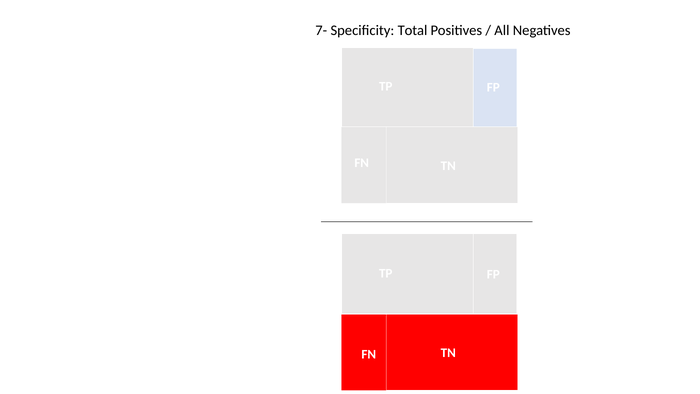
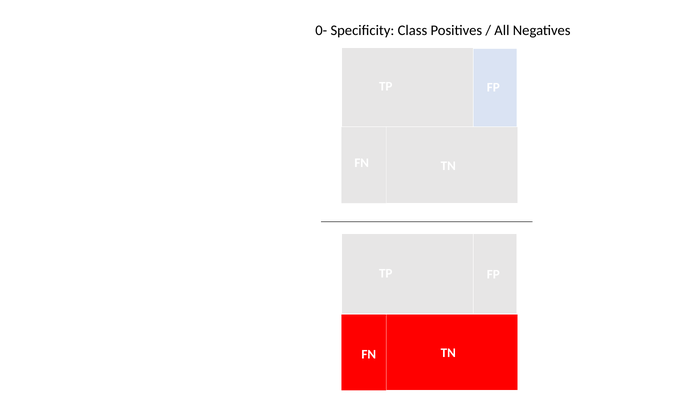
7-: 7- -> 0-
Total: Total -> Class
